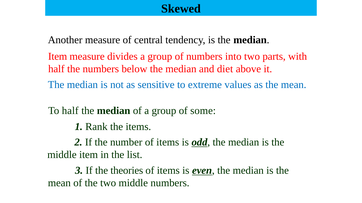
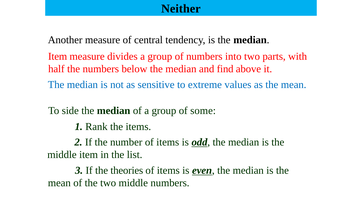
Skewed: Skewed -> Neither
diet: diet -> find
To half: half -> side
